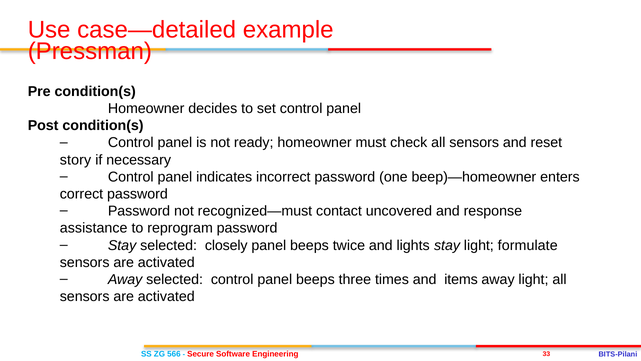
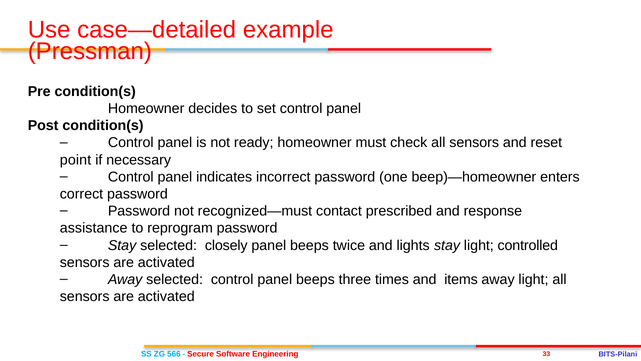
story: story -> point
uncovered: uncovered -> prescribed
formulate: formulate -> controlled
